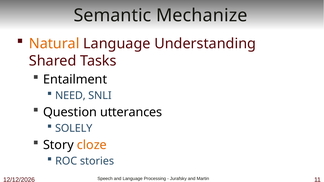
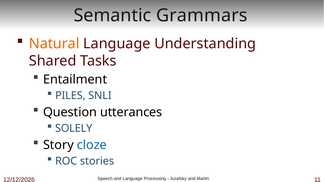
Mechanize: Mechanize -> Grammars
NEED: NEED -> PILES
cloze colour: orange -> blue
